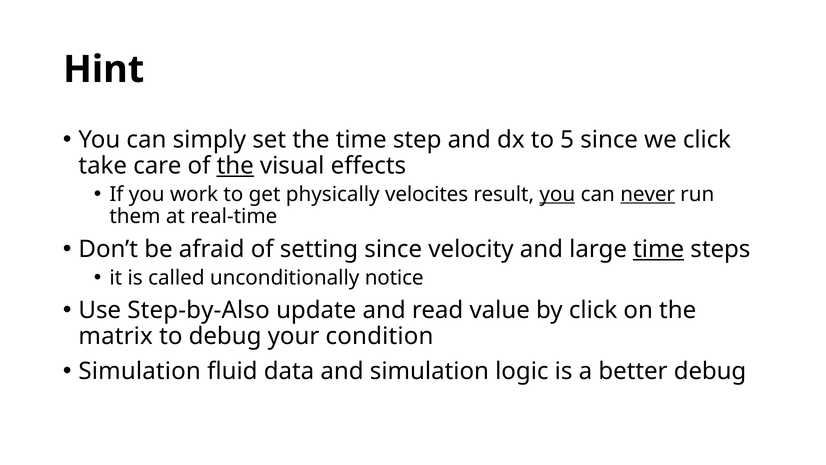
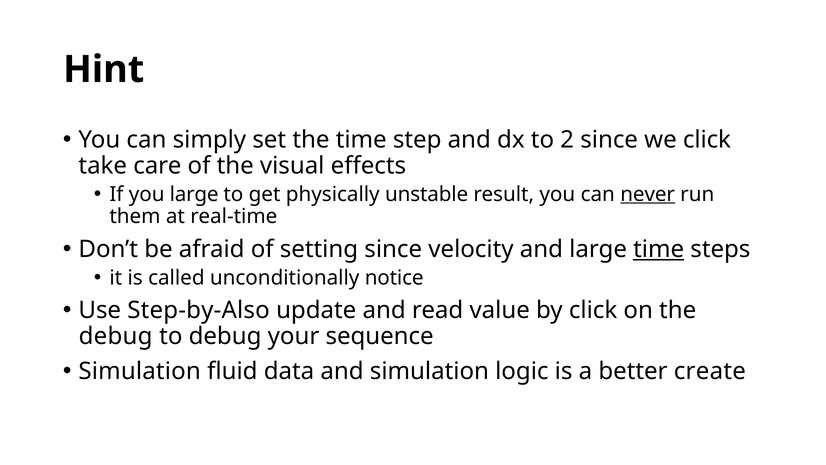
5: 5 -> 2
the at (235, 166) underline: present -> none
you work: work -> large
velocites: velocites -> unstable
you at (557, 194) underline: present -> none
matrix at (116, 336): matrix -> debug
condition: condition -> sequence
better debug: debug -> create
